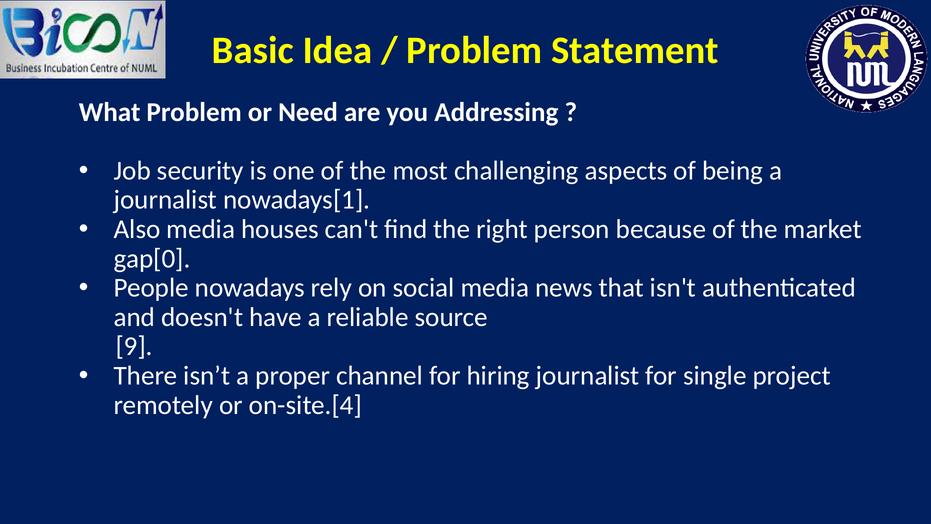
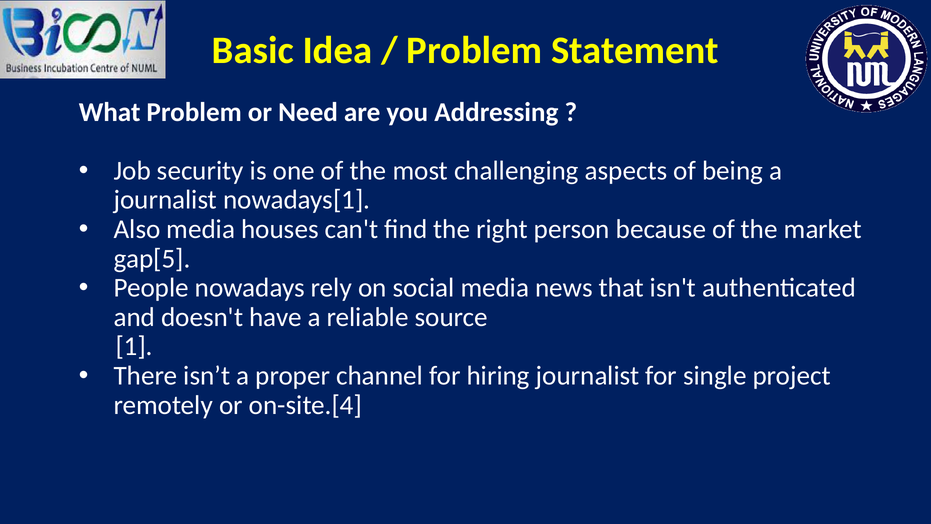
gap[0: gap[0 -> gap[5
9: 9 -> 1
